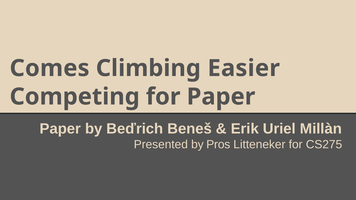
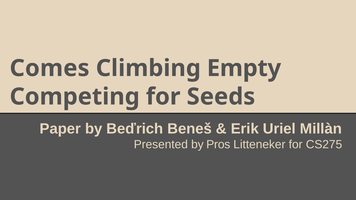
Easier: Easier -> Empty
for Paper: Paper -> Seeds
